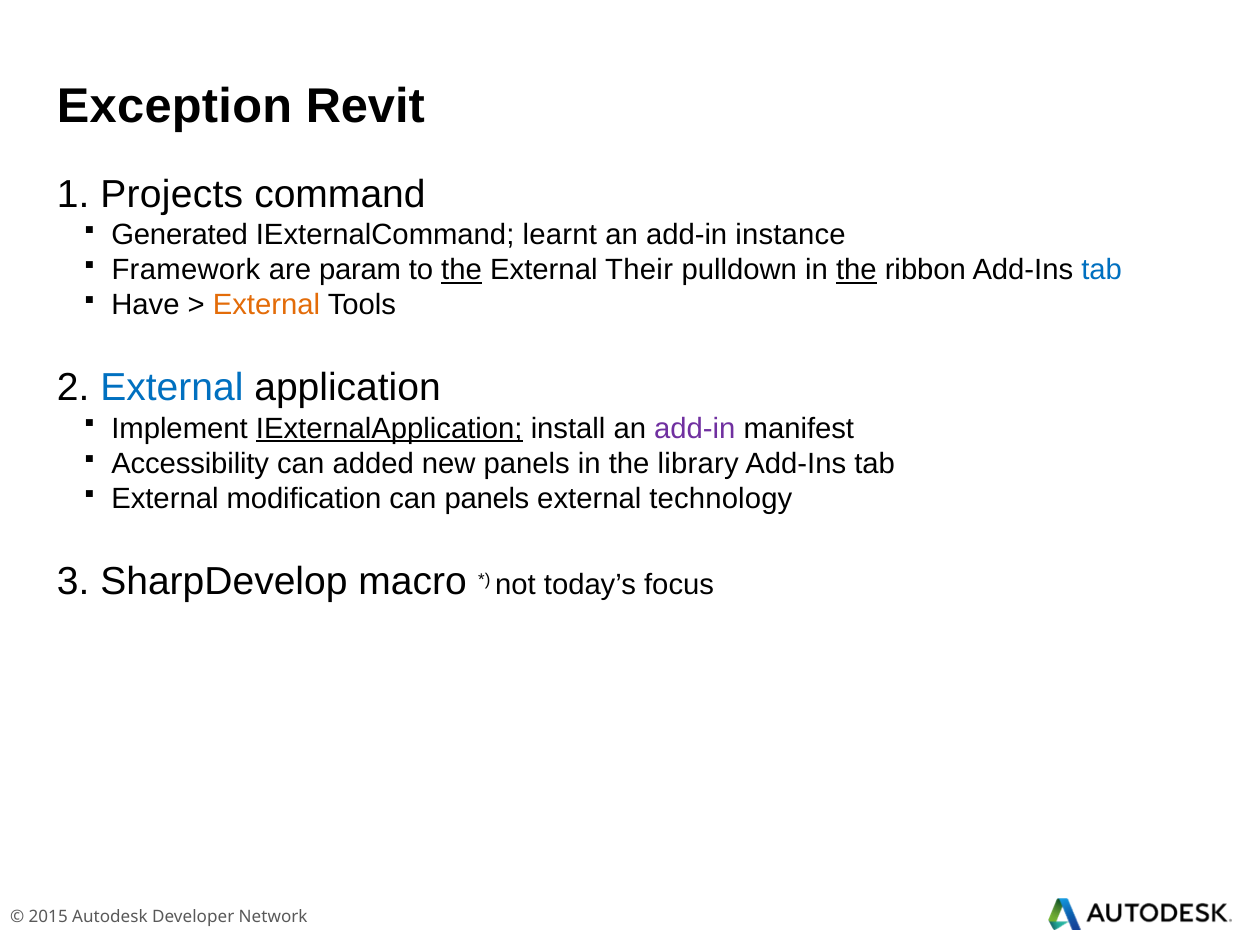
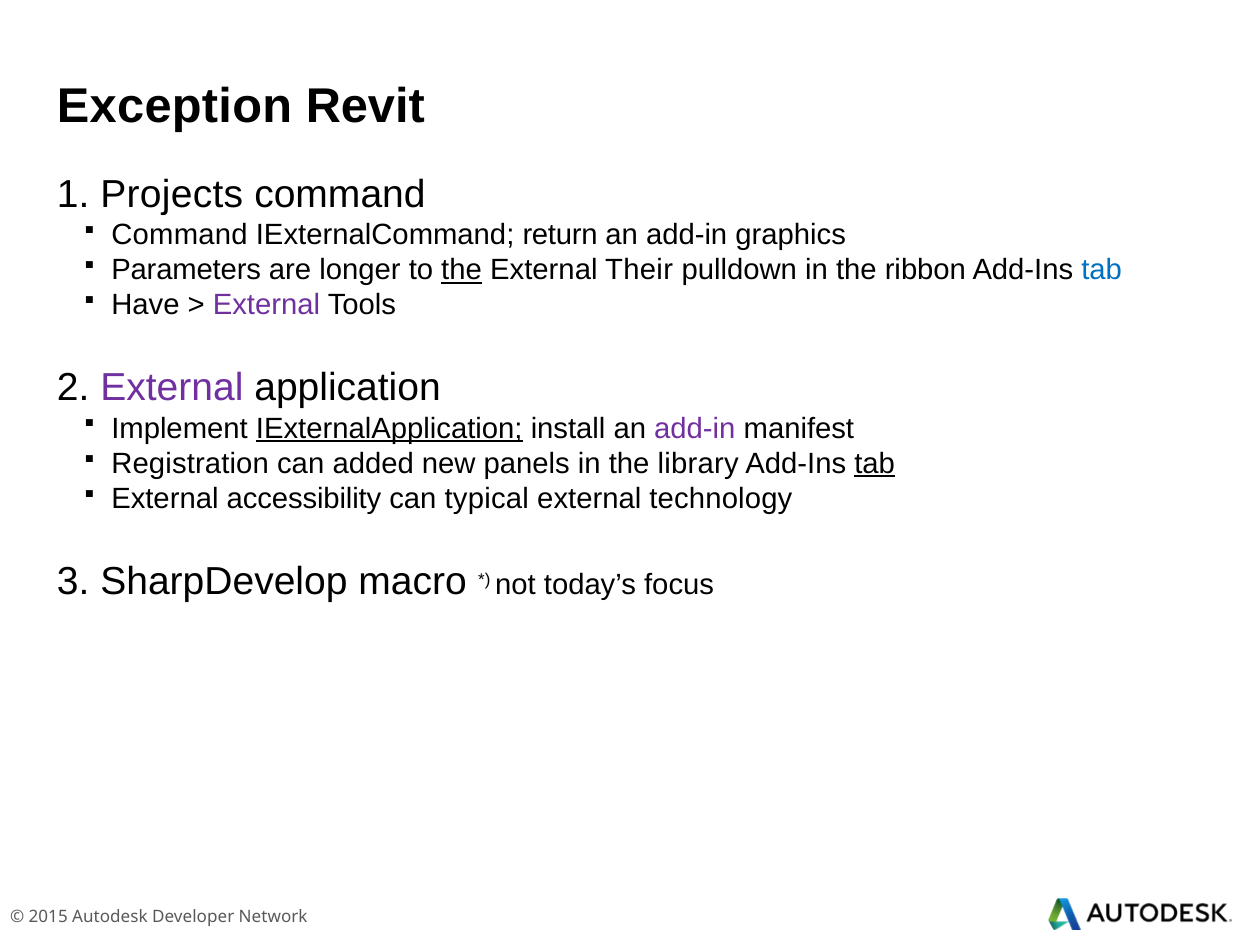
Generated at (180, 235): Generated -> Command
learnt: learnt -> return
instance: instance -> graphics
Framework: Framework -> Parameters
param: param -> longer
the at (856, 270) underline: present -> none
External at (267, 305) colour: orange -> purple
External at (172, 388) colour: blue -> purple
Accessibility: Accessibility -> Registration
tab at (875, 463) underline: none -> present
modification: modification -> accessibility
can panels: panels -> typical
